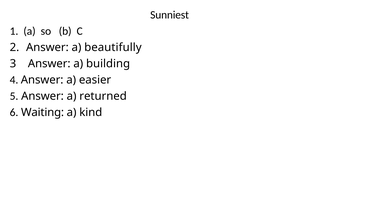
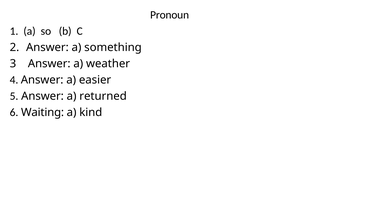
Sunniest: Sunniest -> Pronoun
beautifully: beautifully -> something
building: building -> weather
